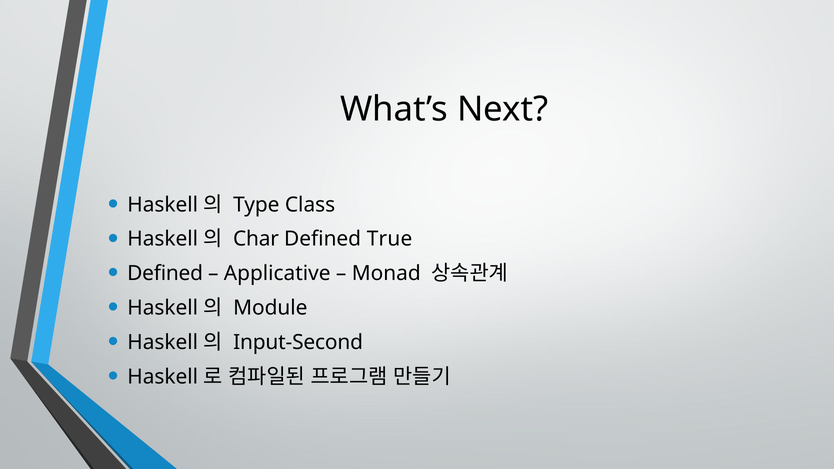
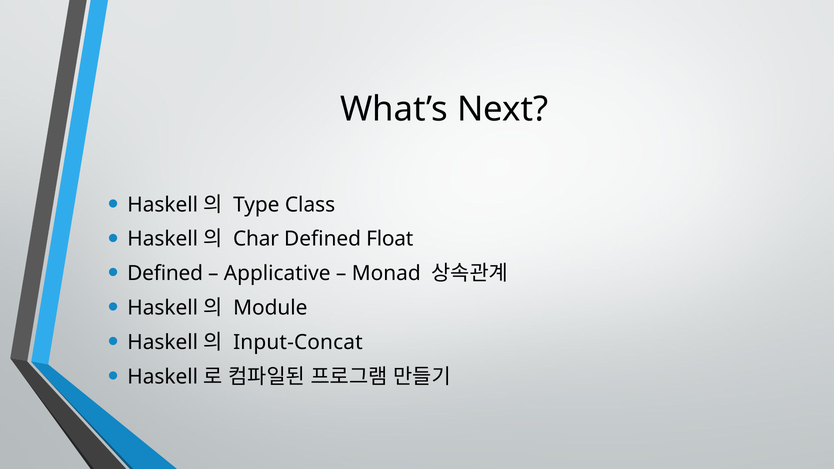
True: True -> Float
Input-Second: Input-Second -> Input-Concat
